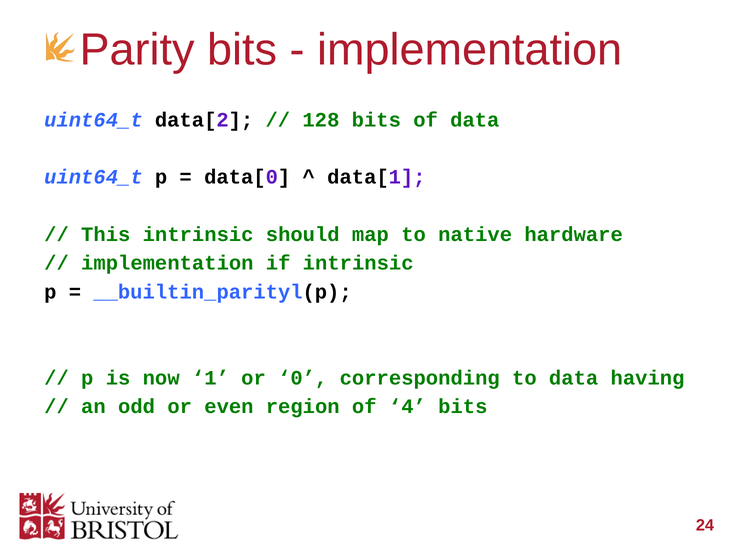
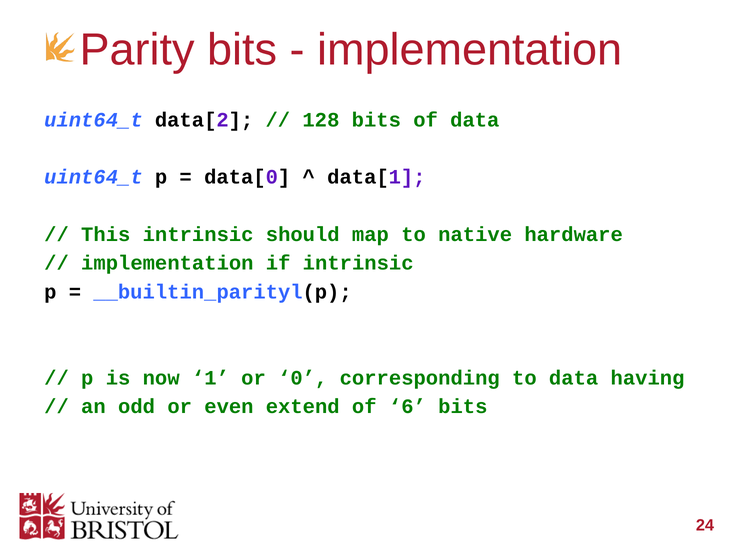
region: region -> extend
4: 4 -> 6
